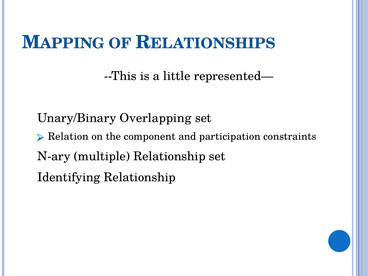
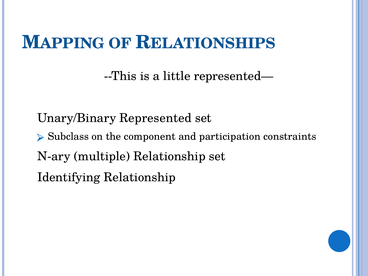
Overlapping: Overlapping -> Represented
Relation: Relation -> Subclass
